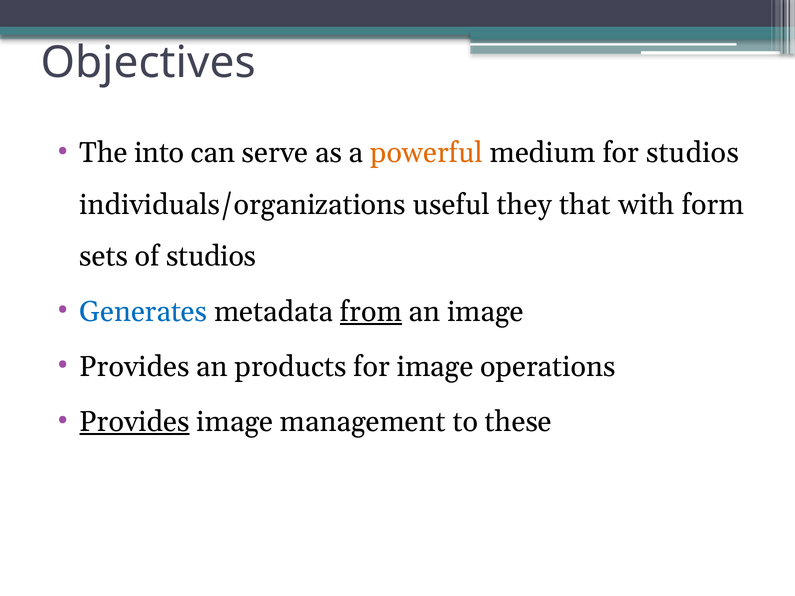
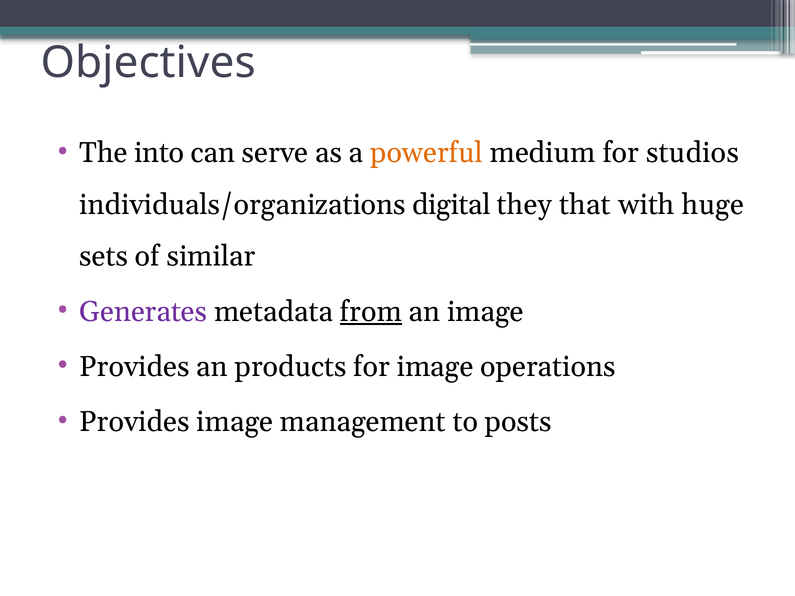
useful: useful -> digital
form: form -> huge
of studios: studios -> similar
Generates colour: blue -> purple
Provides at (134, 422) underline: present -> none
these: these -> posts
